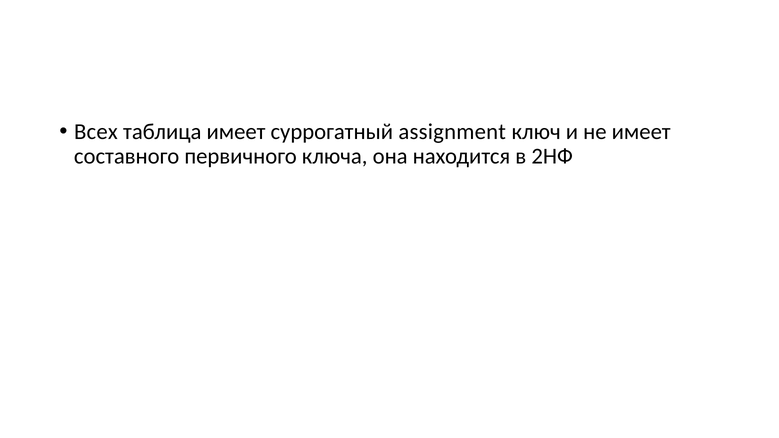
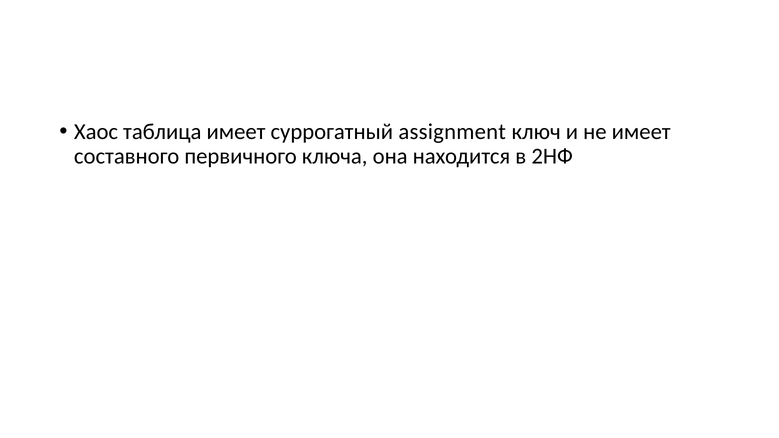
Всех: Всех -> Хаос
